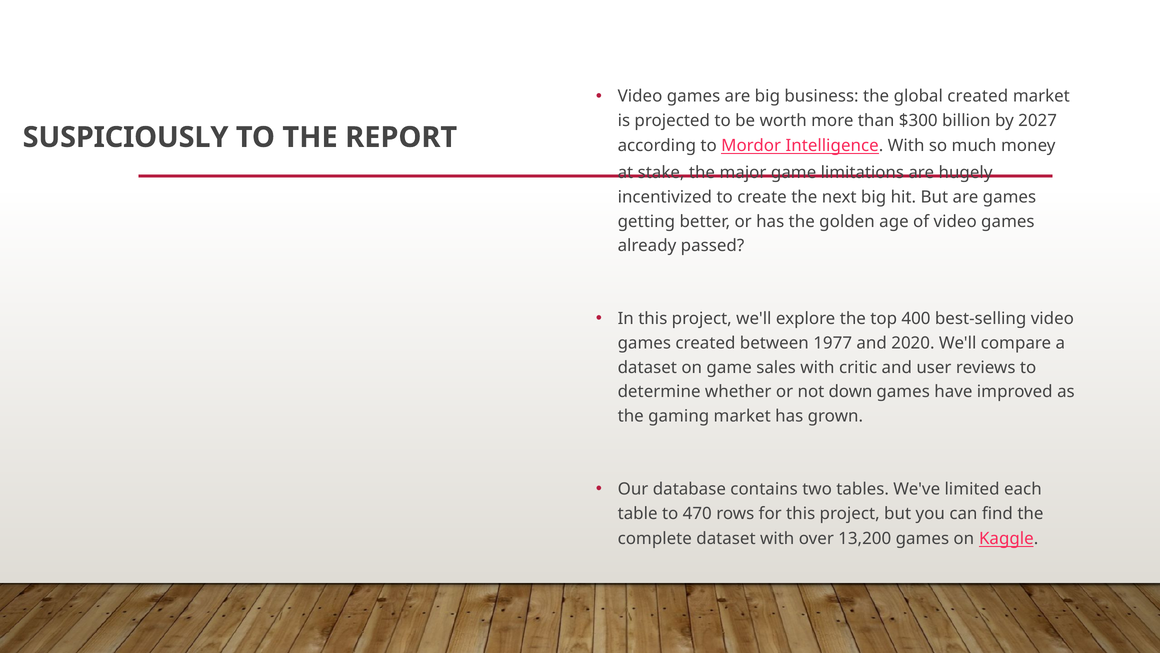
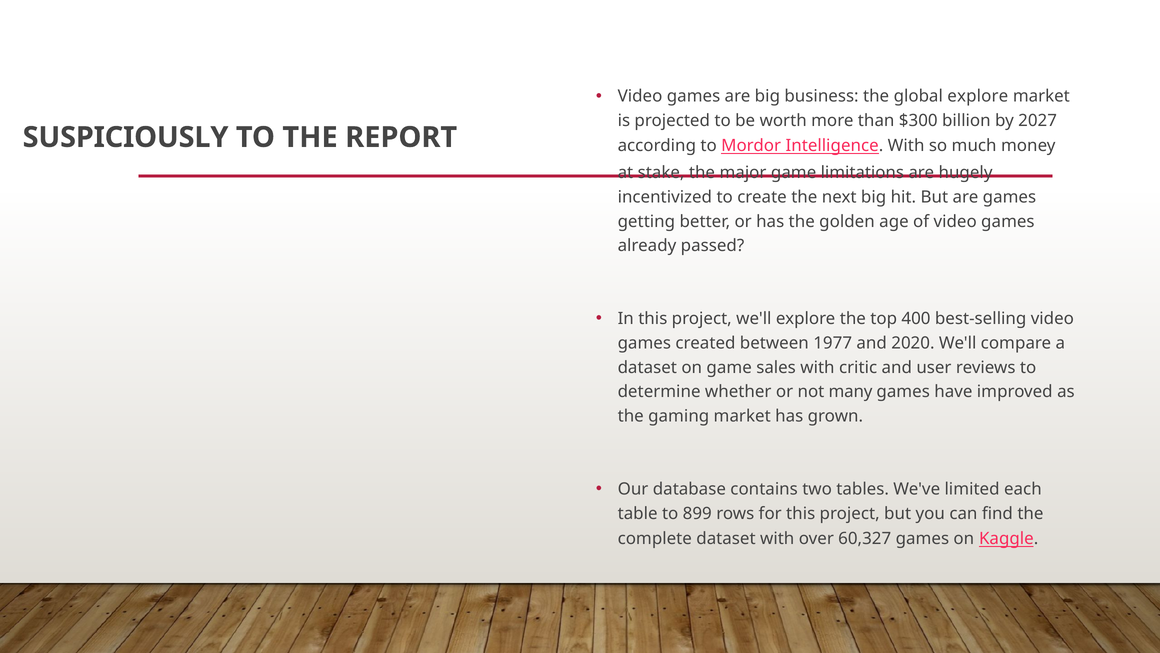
global created: created -> explore
down: down -> many
470: 470 -> 899
13,200: 13,200 -> 60,327
